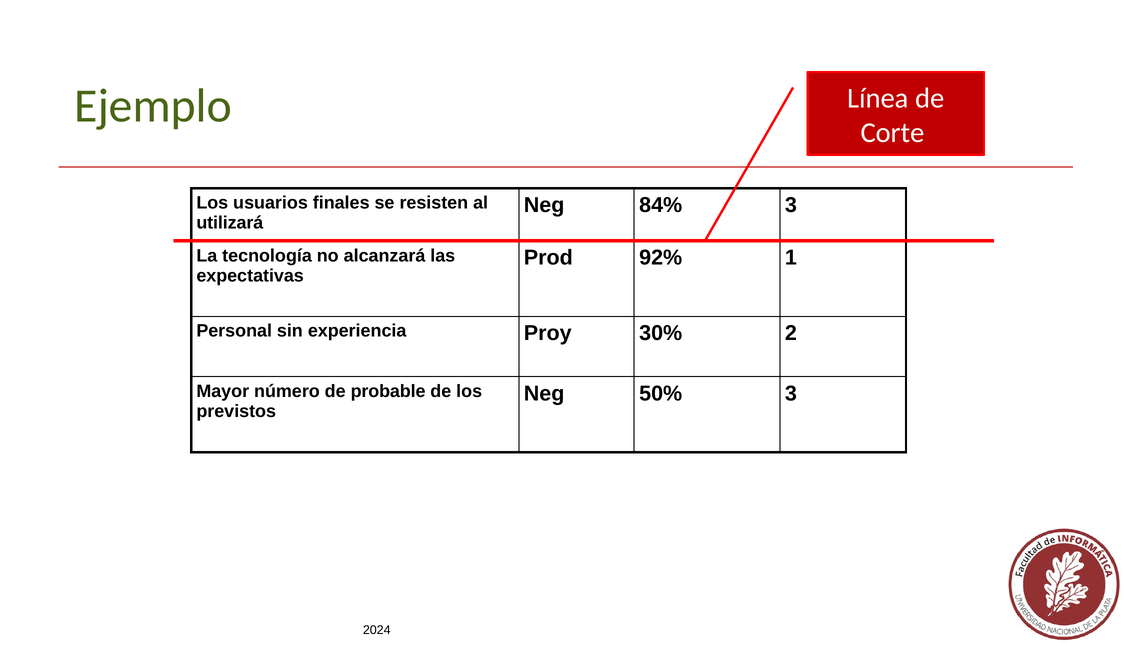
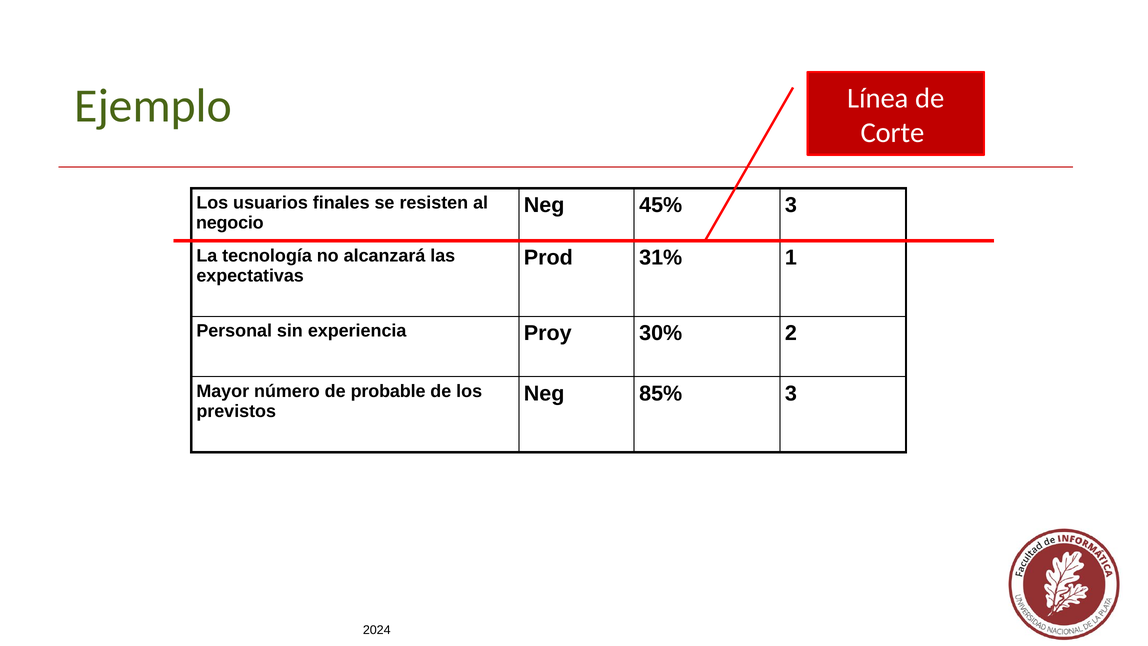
84%: 84% -> 45%
utilizará: utilizará -> negocio
92%: 92% -> 31%
50%: 50% -> 85%
